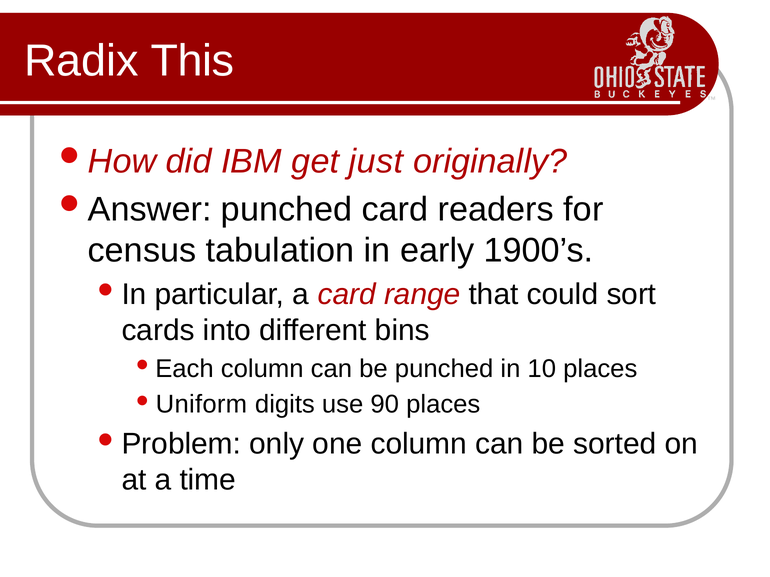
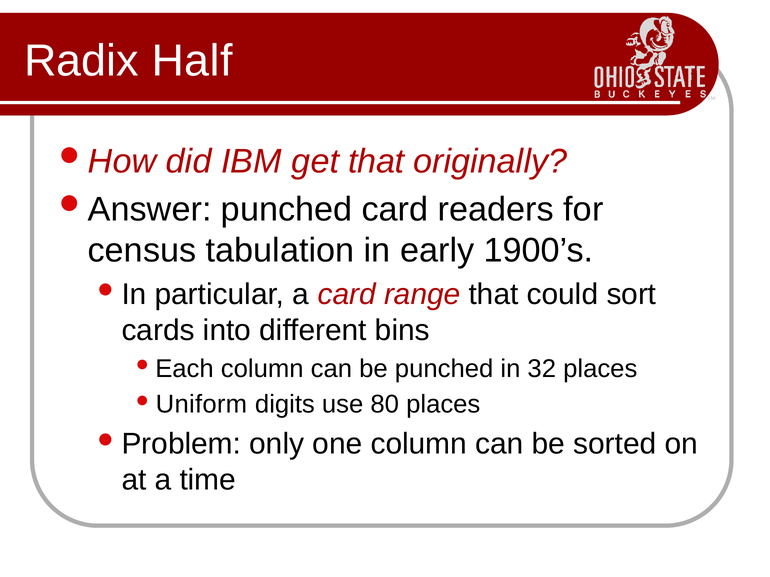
This: This -> Half
get just: just -> that
10: 10 -> 32
90: 90 -> 80
